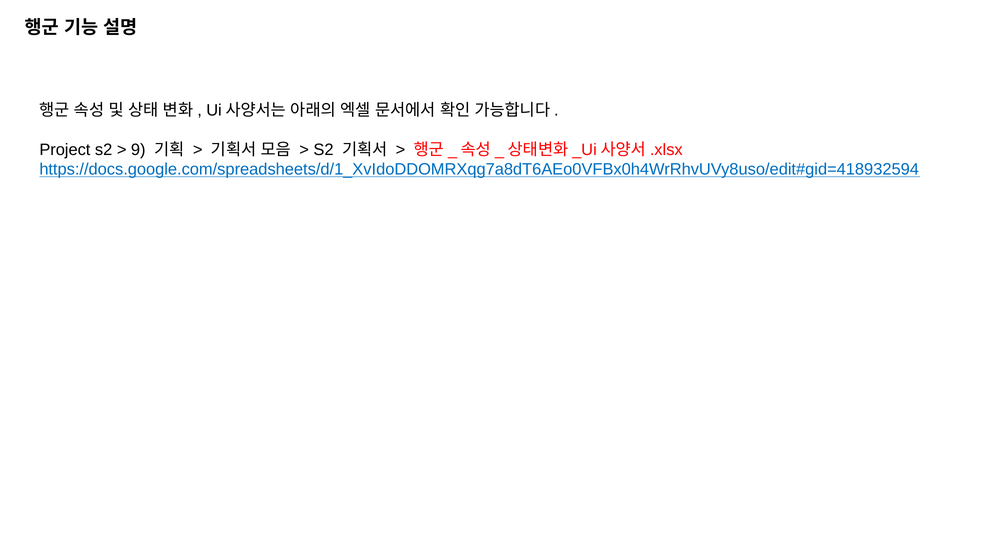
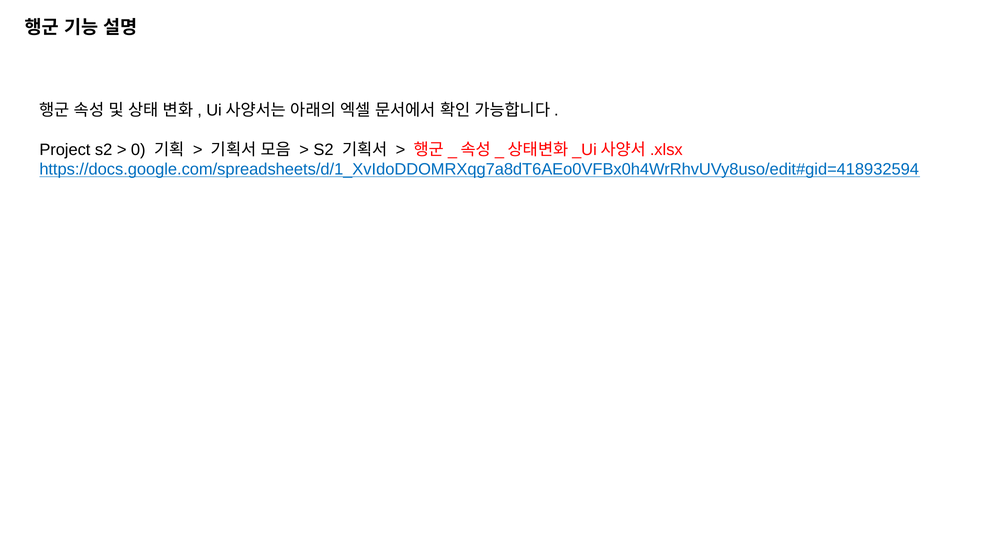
9: 9 -> 0
